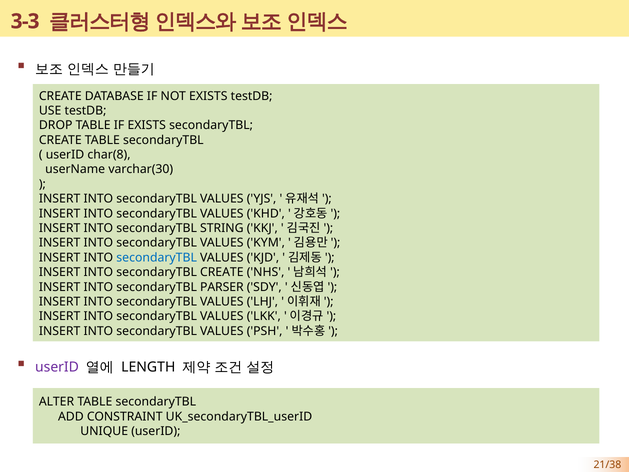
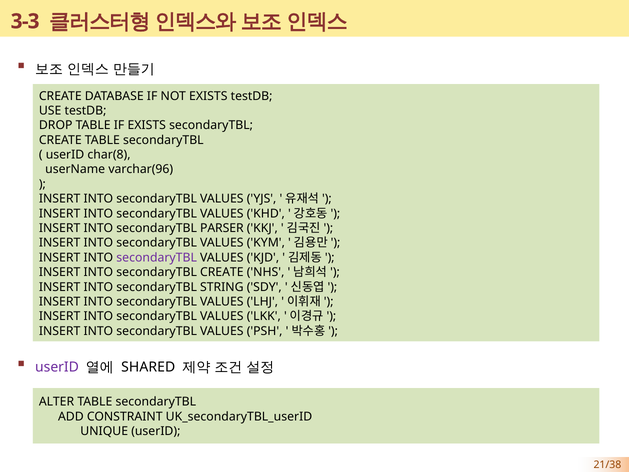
varchar(30: varchar(30 -> varchar(96
STRING: STRING -> PARSER
secondaryTBL at (157, 257) colour: blue -> purple
PARSER: PARSER -> STRING
LENGTH: LENGTH -> SHARED
